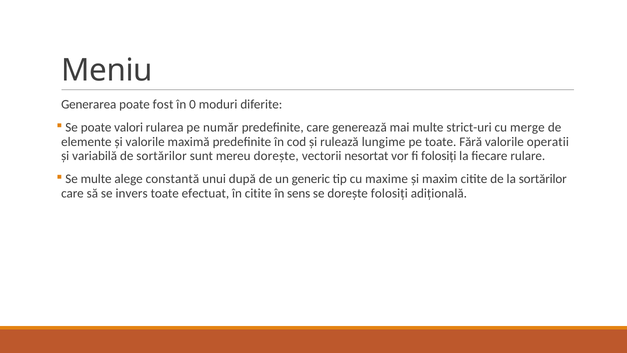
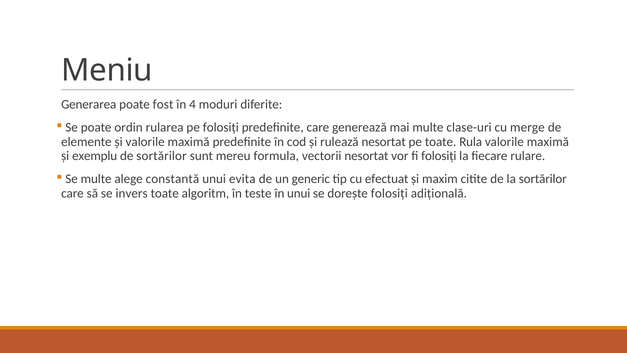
0: 0 -> 4
valori: valori -> ordin
pe număr: număr -> folosiți
strict-uri: strict-uri -> clase-uri
rulează lungime: lungime -> nesortat
Fără: Fără -> Rula
operatii at (548, 142): operatii -> maximă
variabilă: variabilă -> exemplu
mereu dorește: dorește -> formula
după: după -> evita
maxime: maxime -> efectuat
efectuat: efectuat -> algoritm
în citite: citite -> teste
în sens: sens -> unui
